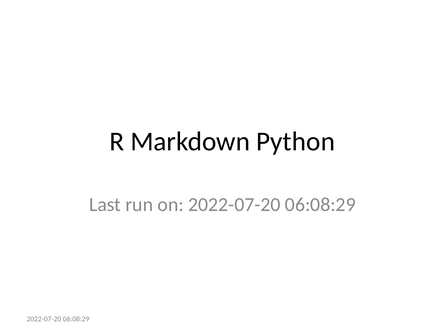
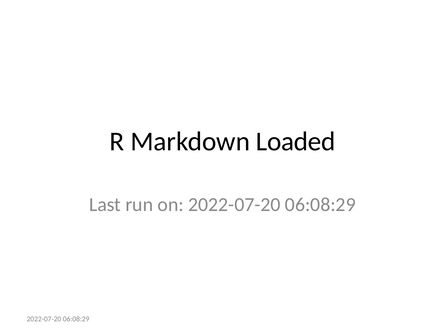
Python: Python -> Loaded
